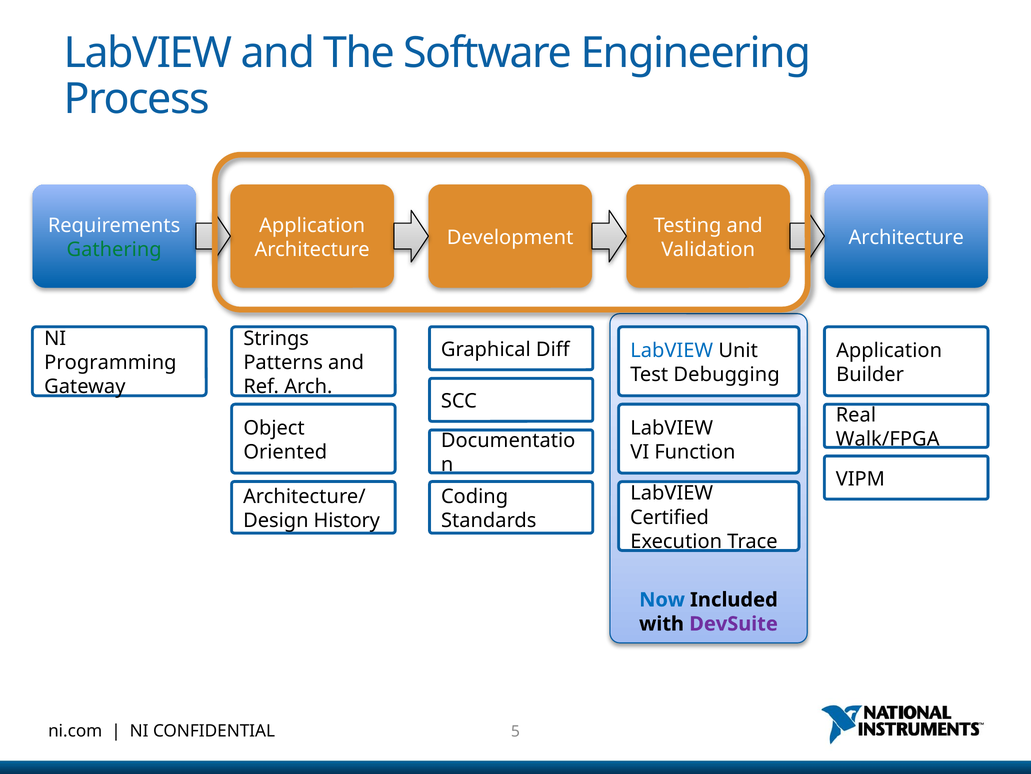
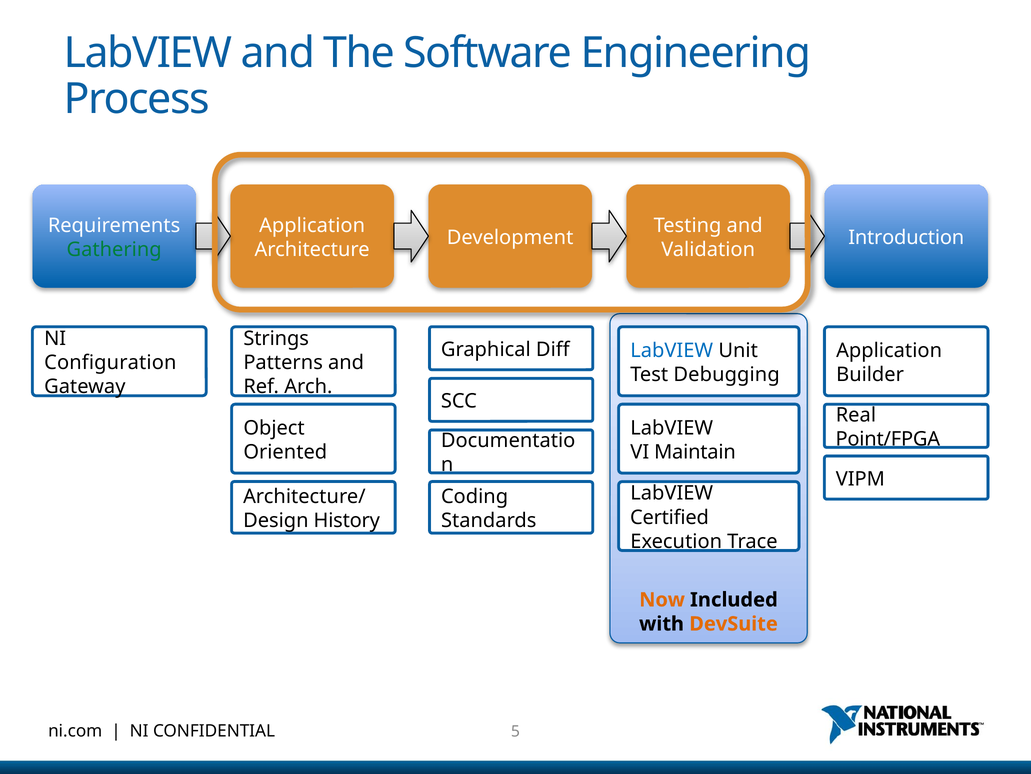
Architecture at (906, 237): Architecture -> Introduction
Programming: Programming -> Configuration
Walk/FPGA: Walk/FPGA -> Point/FPGA
Function: Function -> Maintain
Now colour: blue -> orange
DevSuite colour: purple -> orange
